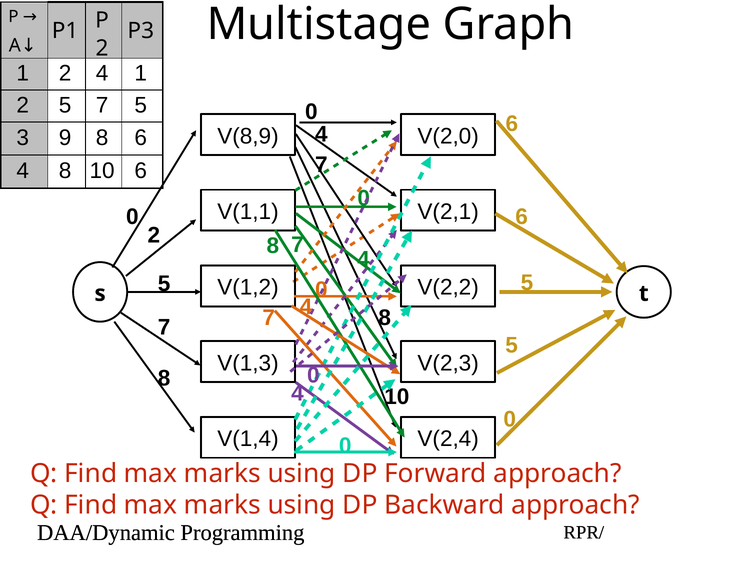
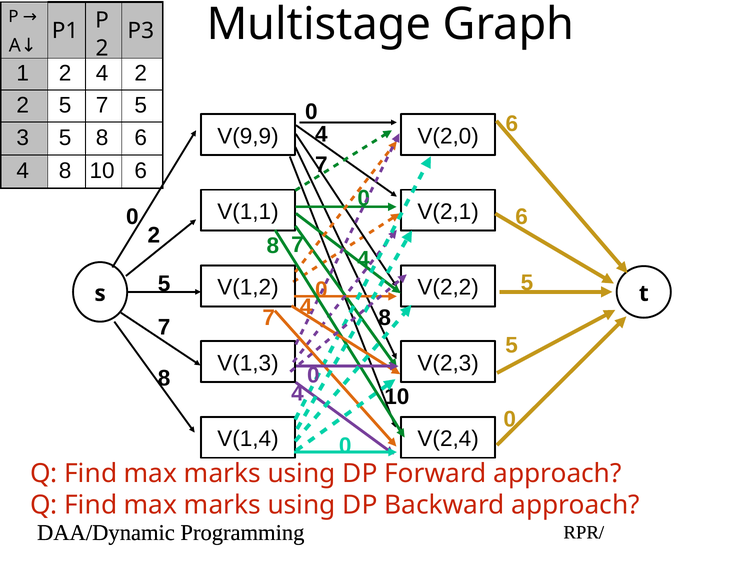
4 1: 1 -> 2
V(8,9: V(8,9 -> V(9,9
3 9: 9 -> 5
